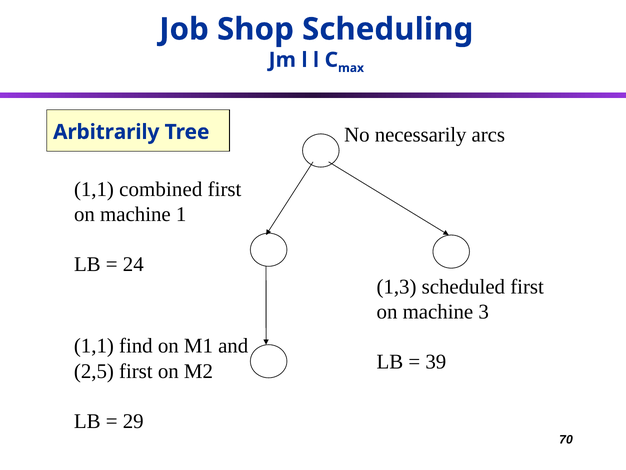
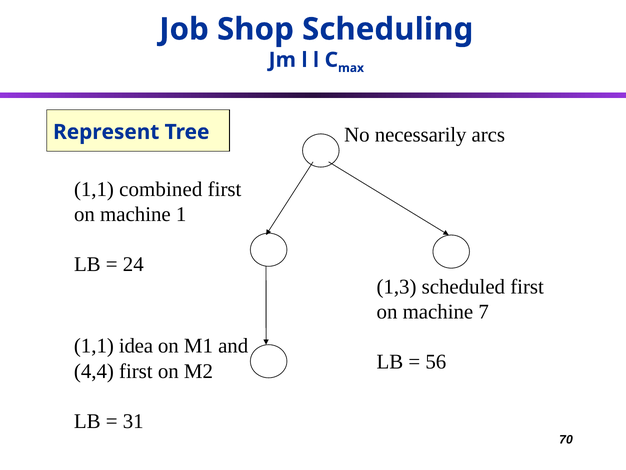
Arbitrarily: Arbitrarily -> Represent
3: 3 -> 7
find: find -> idea
39: 39 -> 56
2,5: 2,5 -> 4,4
29: 29 -> 31
